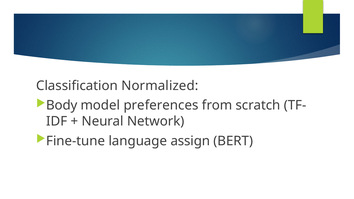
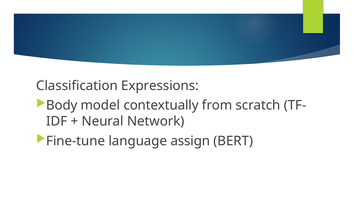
Normalized: Normalized -> Expressions
preferences: preferences -> contextually
